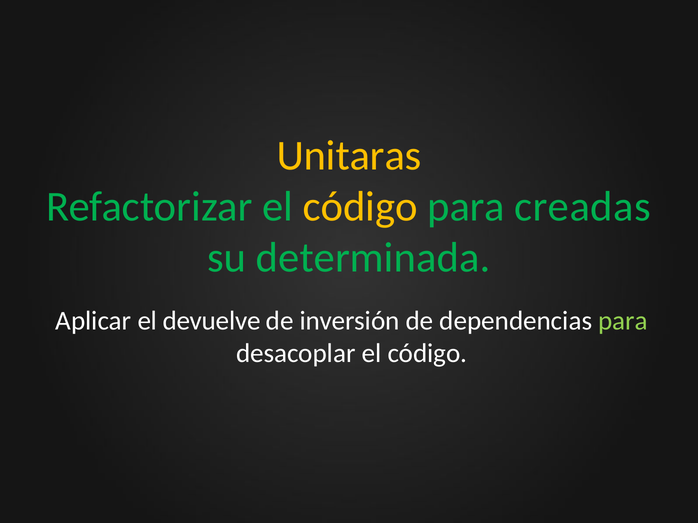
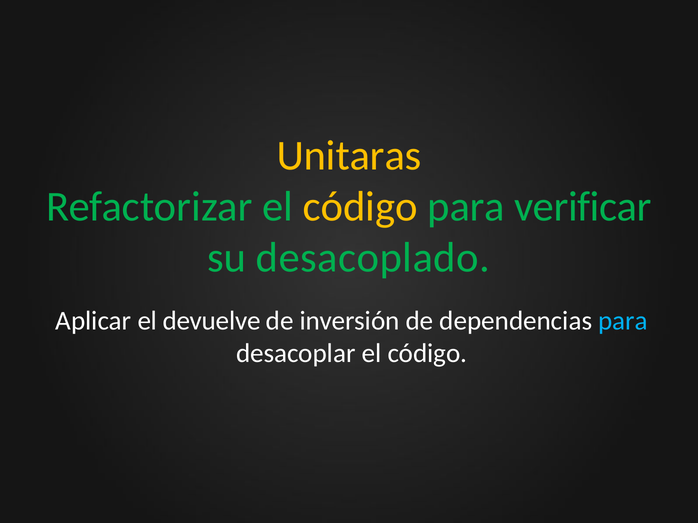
creadas: creadas -> verificar
determinada: determinada -> desacoplado
para at (623, 321) colour: light green -> light blue
